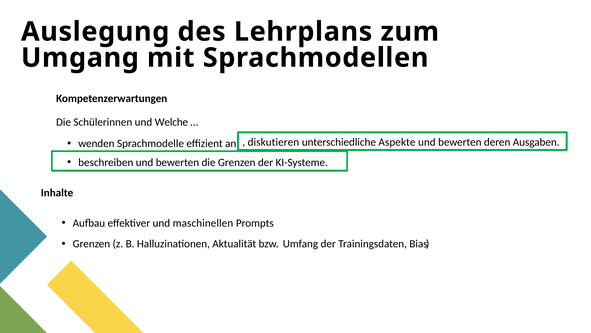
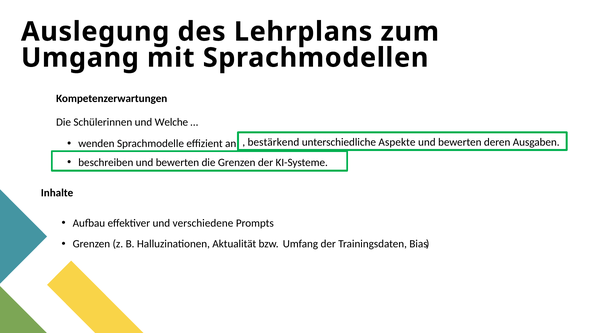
diskutieren: diskutieren -> bestärkend
maschinellen: maschinellen -> verschiedene
